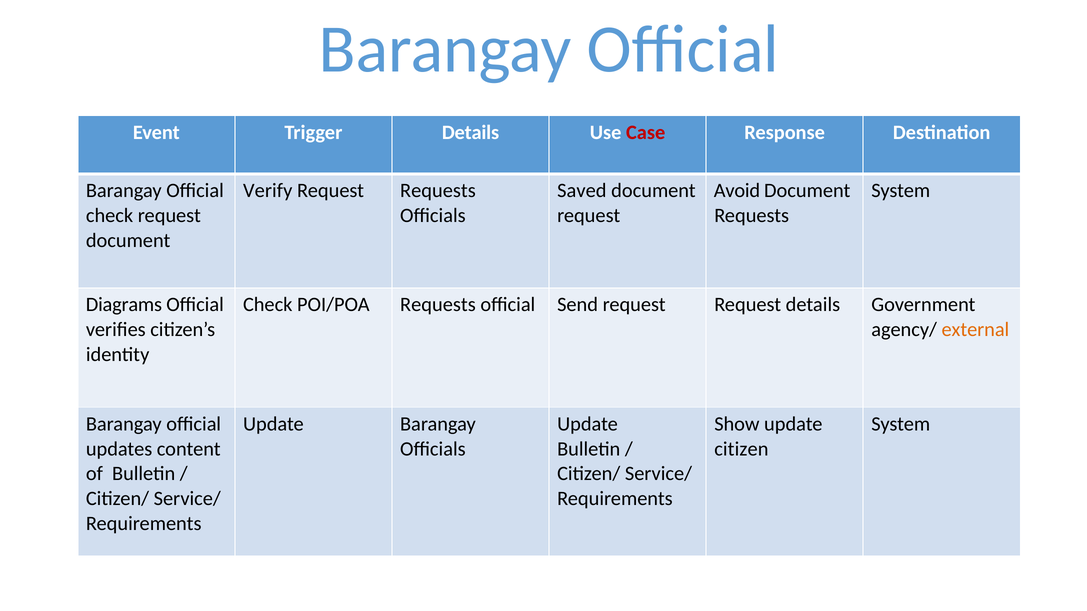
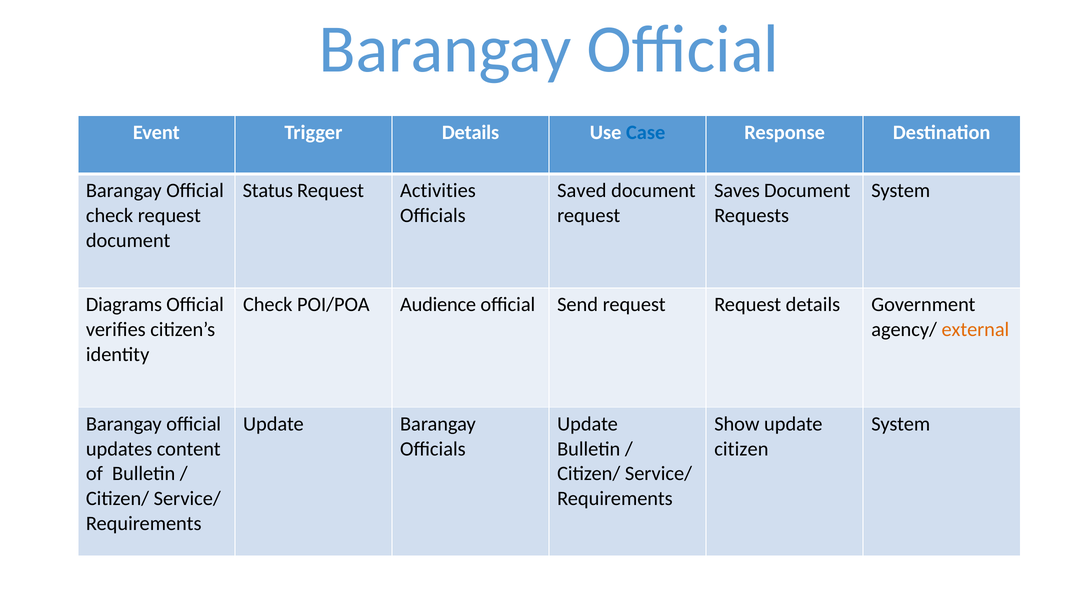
Case colour: red -> blue
Verify: Verify -> Status
Request Requests: Requests -> Activities
Avoid: Avoid -> Saves
POI/POA Requests: Requests -> Audience
